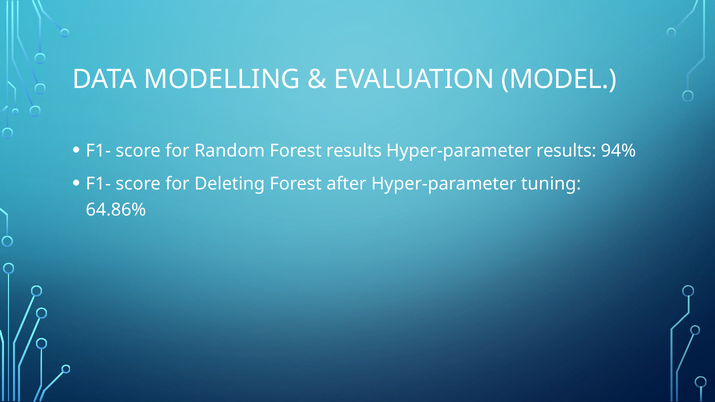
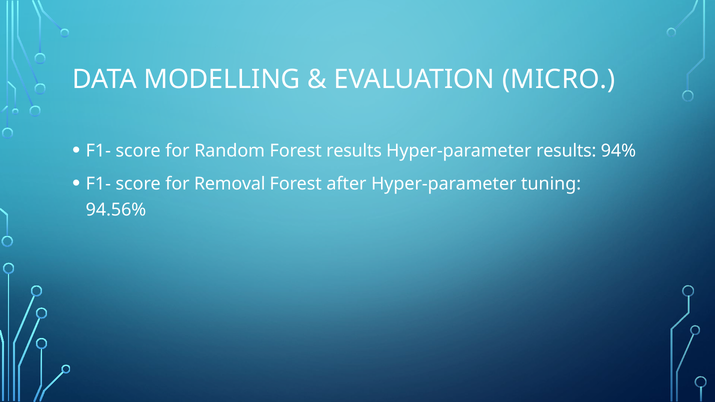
MODEL: MODEL -> MICRO
Deleting: Deleting -> Removal
64.86%: 64.86% -> 94.56%
